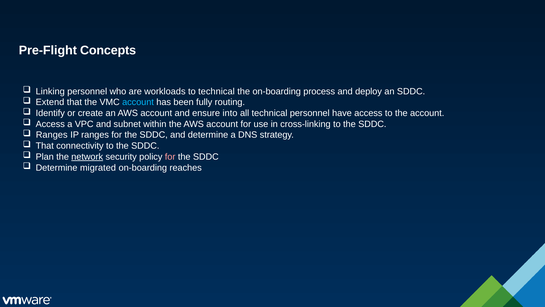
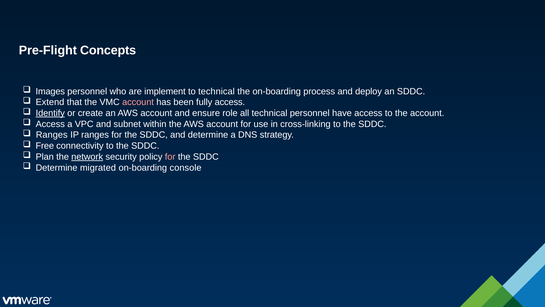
Linking: Linking -> Images
workloads: workloads -> implement
account at (138, 102) colour: light blue -> pink
fully routing: routing -> access
Identify underline: none -> present
into: into -> role
That at (45, 146): That -> Free
reaches: reaches -> console
